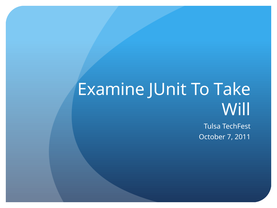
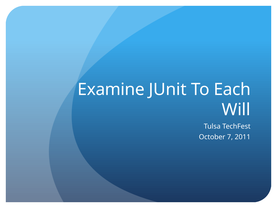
Take: Take -> Each
